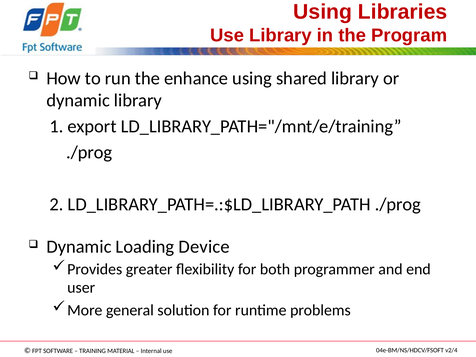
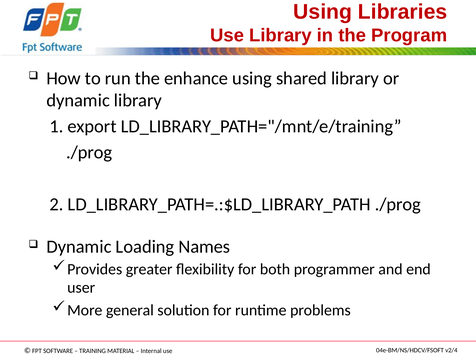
Device: Device -> Names
